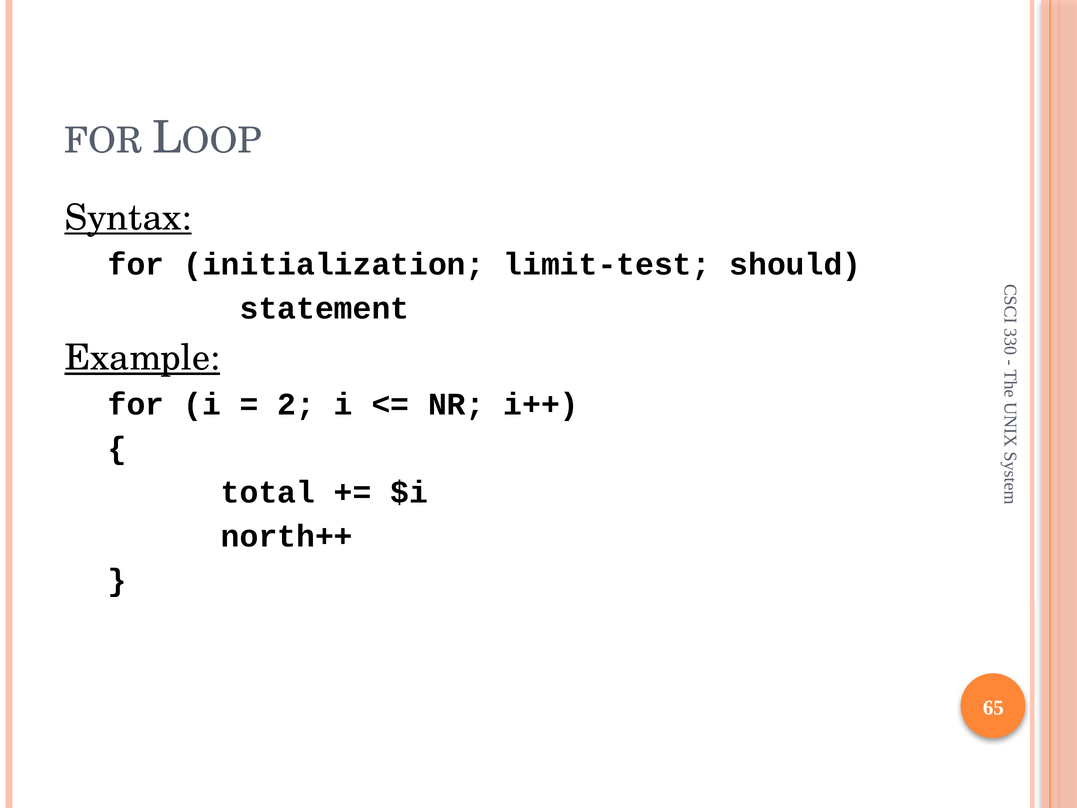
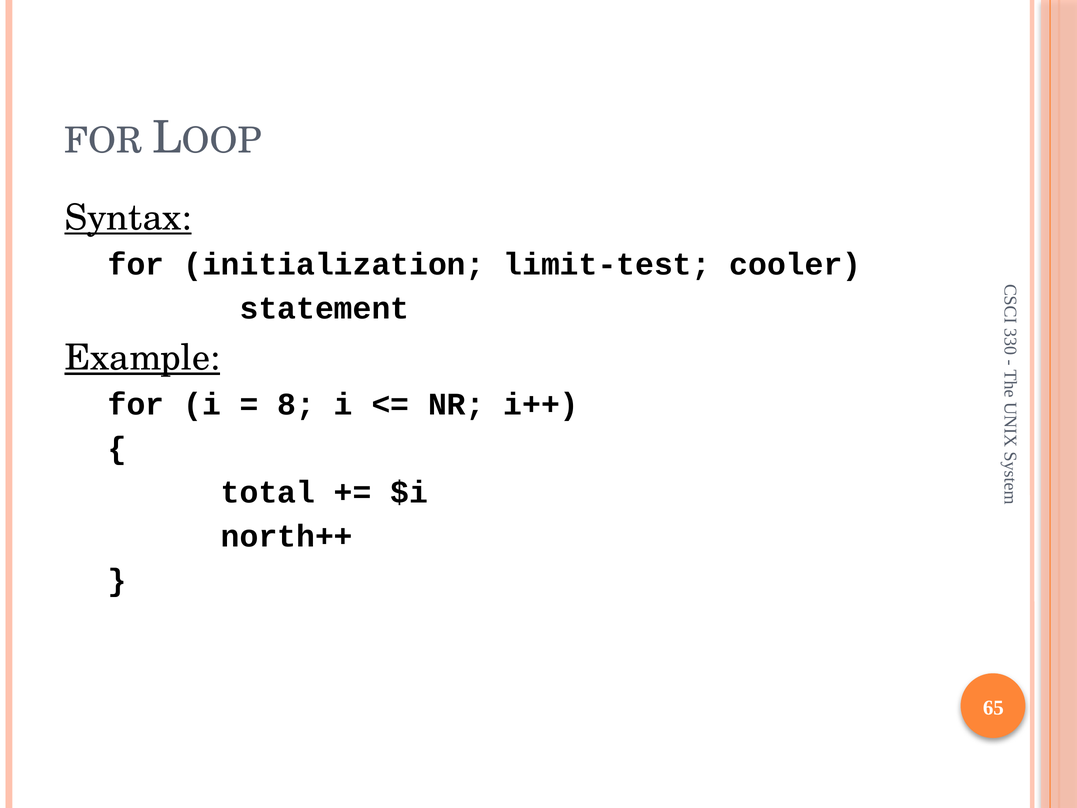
should: should -> cooler
2: 2 -> 8
